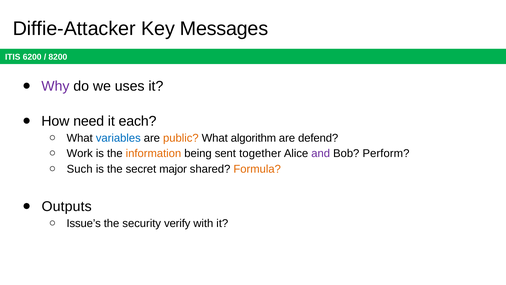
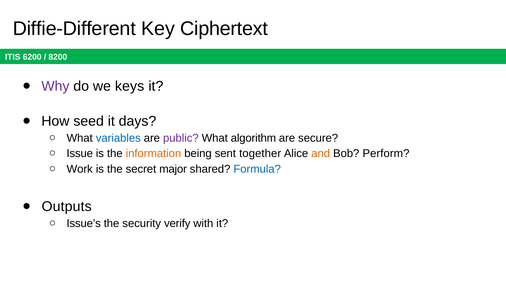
Diffie-Attacker: Diffie-Attacker -> Diffie-Different
Messages: Messages -> Ciphertext
uses: uses -> keys
need: need -> seed
each: each -> days
public colour: orange -> purple
defend: defend -> secure
Work: Work -> Issue
and colour: purple -> orange
Such: Such -> Work
Formula colour: orange -> blue
